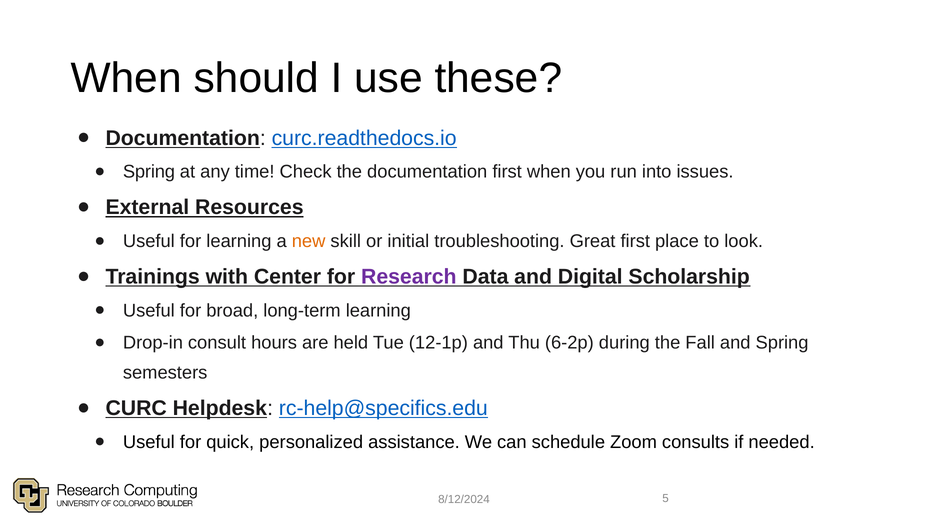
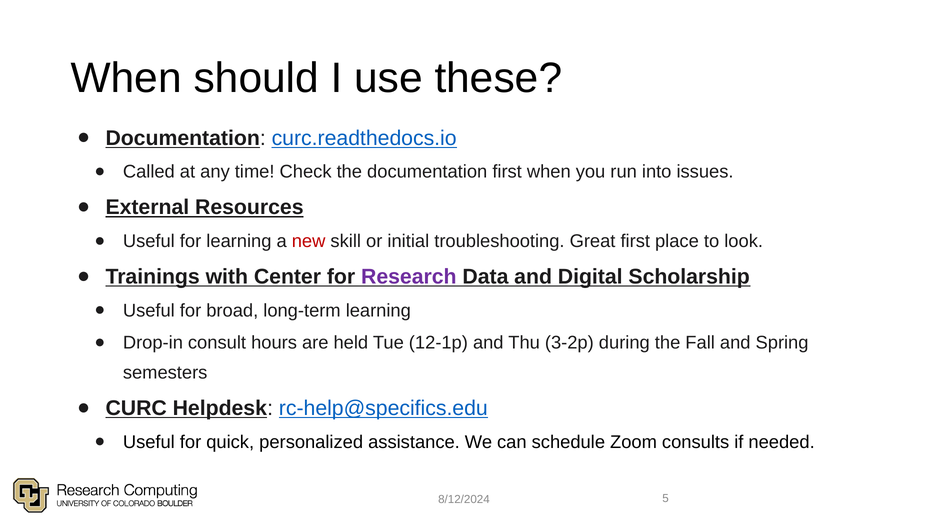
Spring at (149, 172): Spring -> Called
new colour: orange -> red
6-2p: 6-2p -> 3-2p
